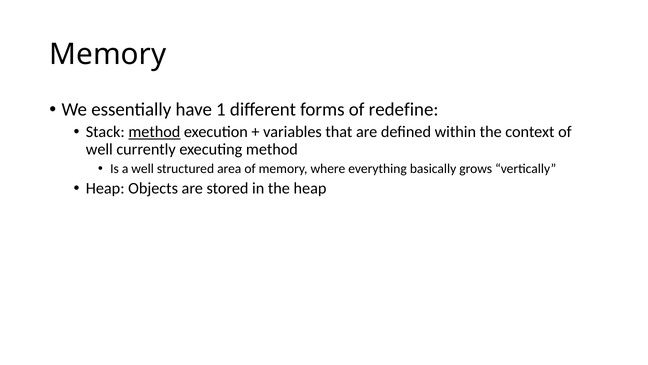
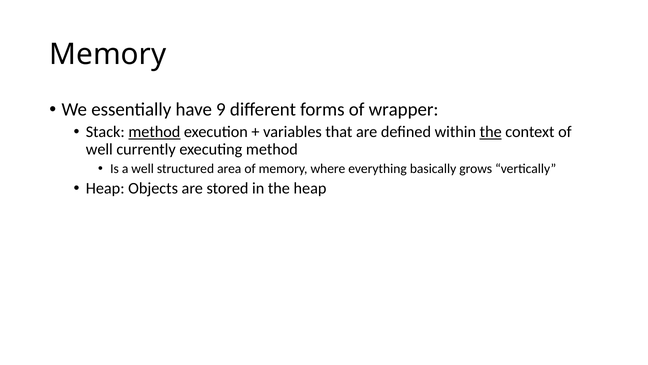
1: 1 -> 9
redefine: redefine -> wrapper
the at (491, 132) underline: none -> present
